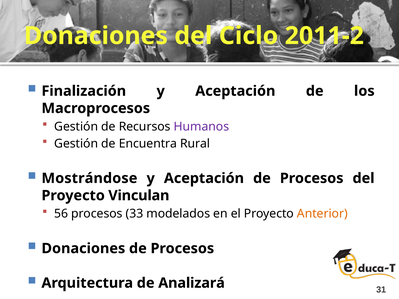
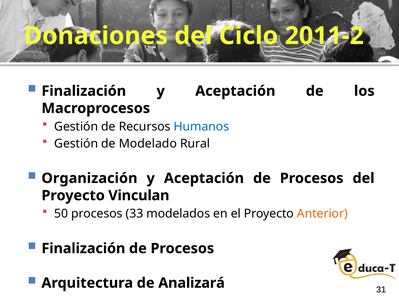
Humanos colour: purple -> blue
Encuentra: Encuentra -> Modelado
Mostrándose: Mostrándose -> Organización
56: 56 -> 50
Donaciones at (83, 249): Donaciones -> Finalización
